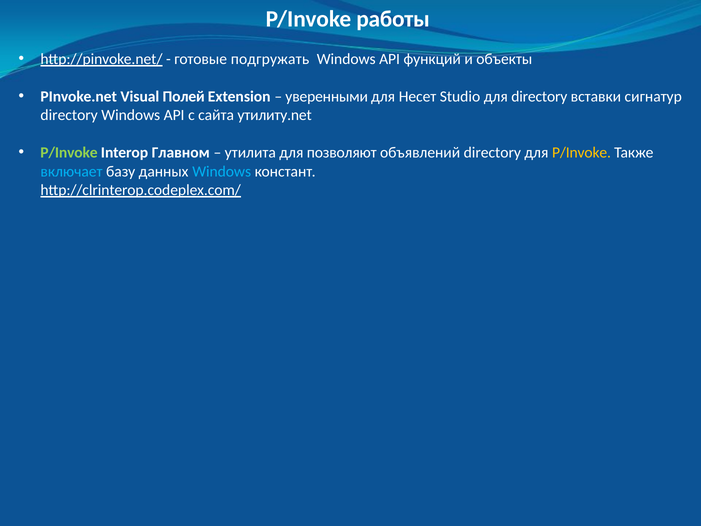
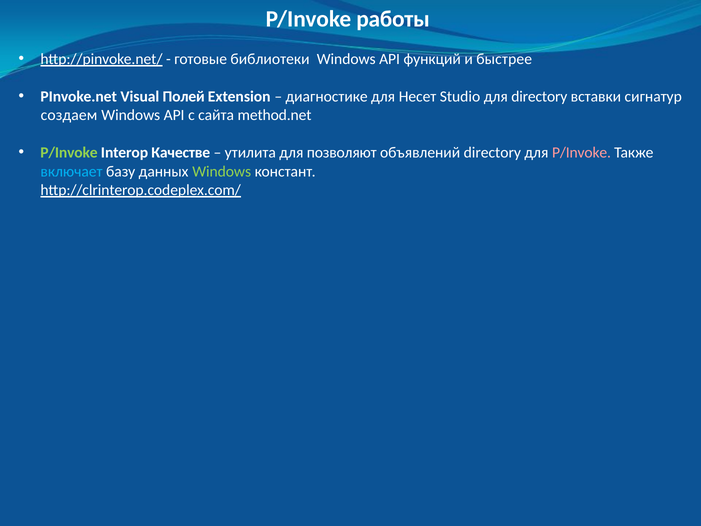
подгружать: подгружать -> библиотеки
объекты: объекты -> быстрее
уверенными: уверенными -> диагностике
directory at (69, 115): directory -> создаем
утилиту.net: утилиту.net -> method.net
Главном: Главном -> Качестве
P/Invoke at (582, 153) colour: yellow -> pink
Windows at (222, 171) colour: light blue -> light green
